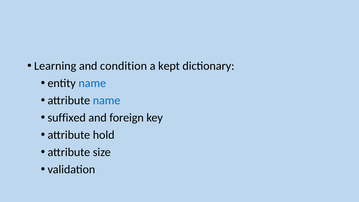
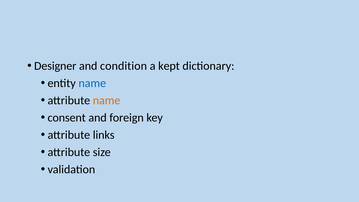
Learning: Learning -> Designer
name at (107, 100) colour: blue -> orange
suffixed: suffixed -> consent
hold: hold -> links
